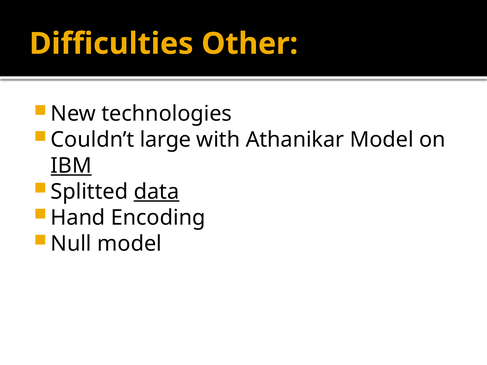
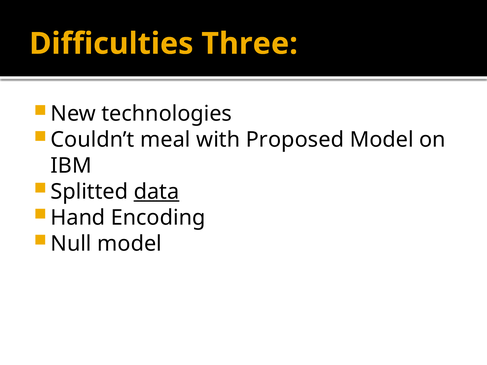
Other: Other -> Three
large: large -> meal
Athanikar: Athanikar -> Proposed
IBM underline: present -> none
